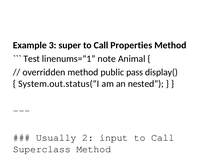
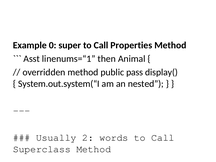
3: 3 -> 0
Test: Test -> Asst
note: note -> then
System.out.status(“I: System.out.status(“I -> System.out.system(“I
input: input -> words
